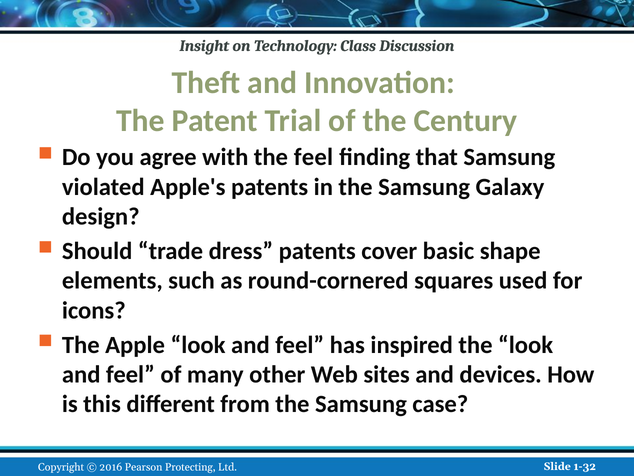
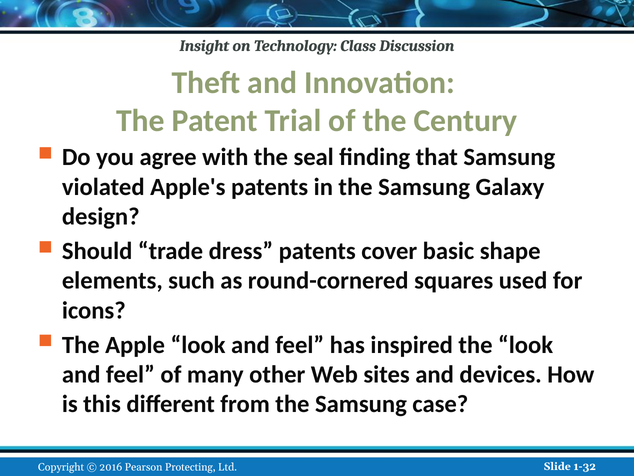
the feel: feel -> seal
